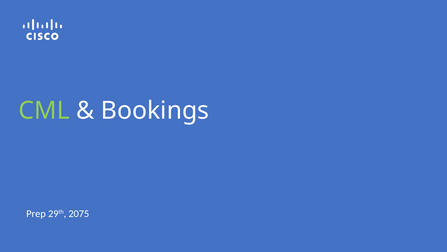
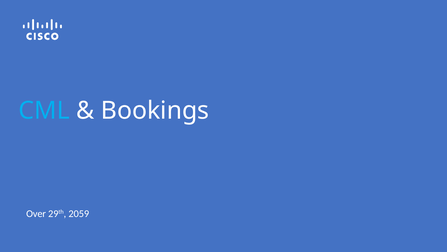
CML colour: light green -> light blue
Prep: Prep -> Over
2075: 2075 -> 2059
